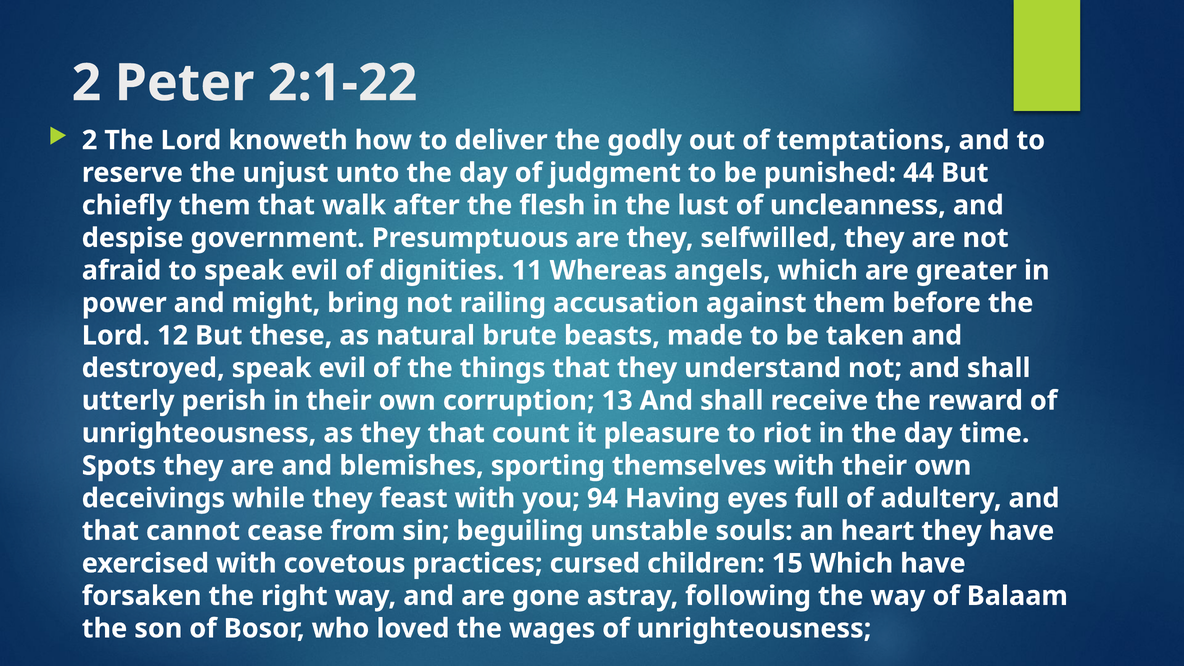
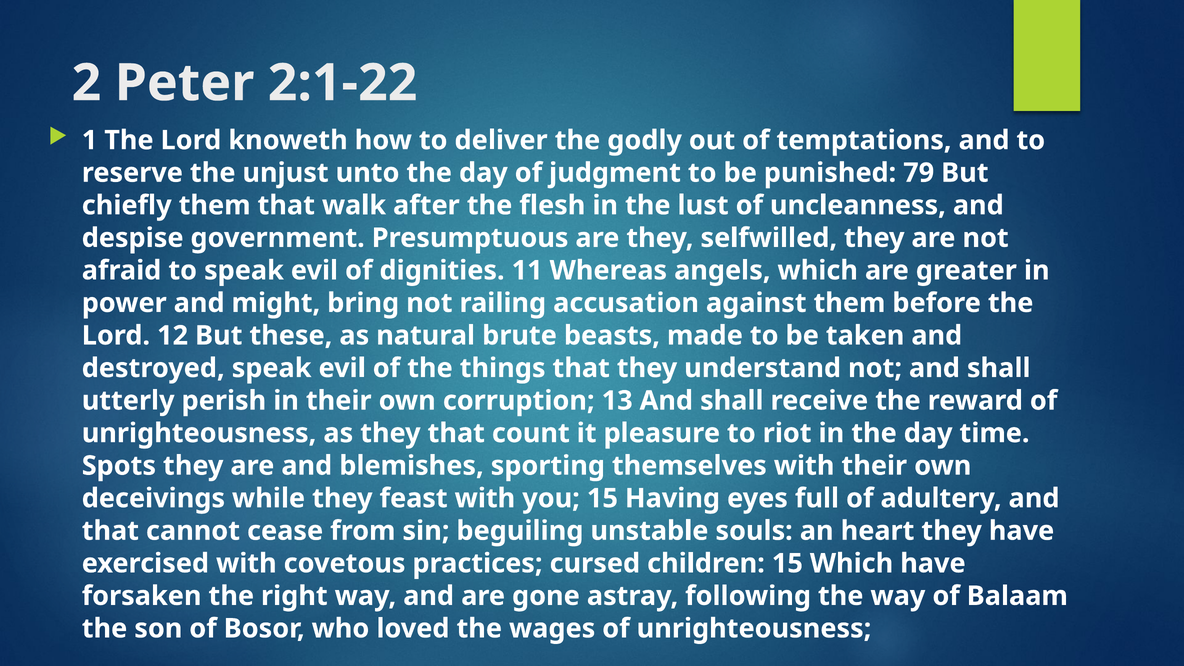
2 at (90, 140): 2 -> 1
44: 44 -> 79
you 94: 94 -> 15
